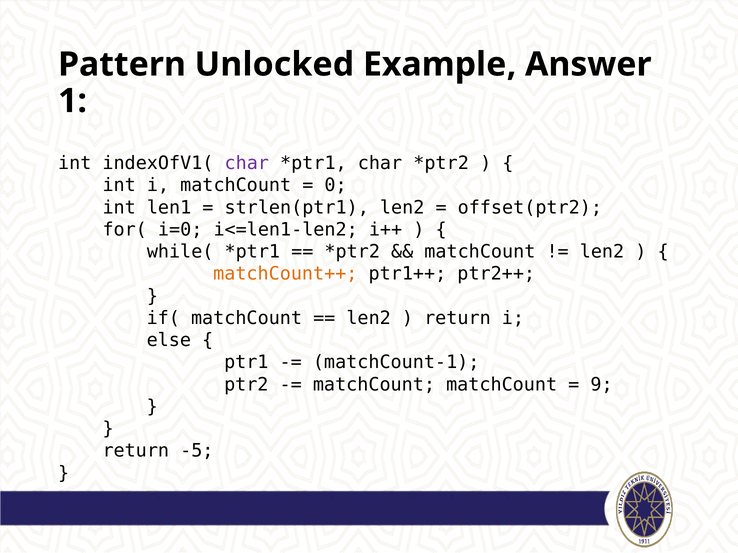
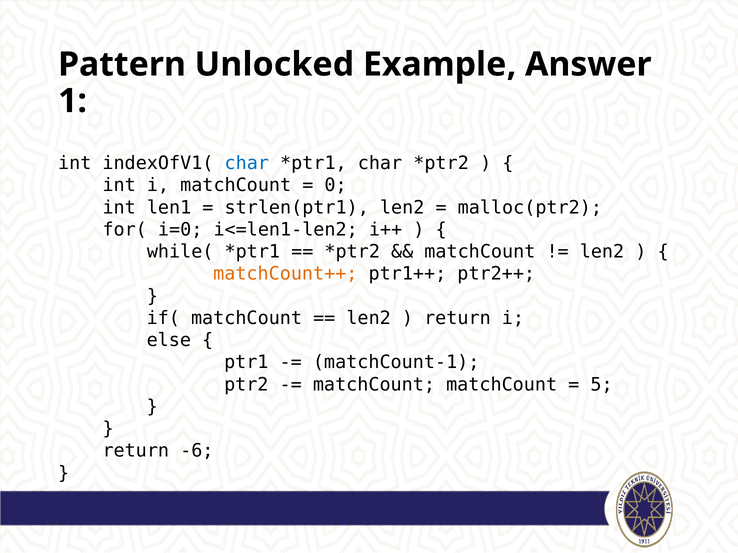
char at (247, 163) colour: purple -> blue
offset(ptr2: offset(ptr2 -> malloc(ptr2
9: 9 -> 5
-5: -5 -> -6
